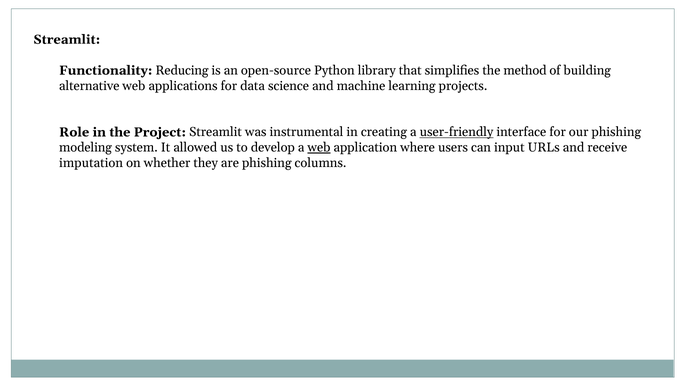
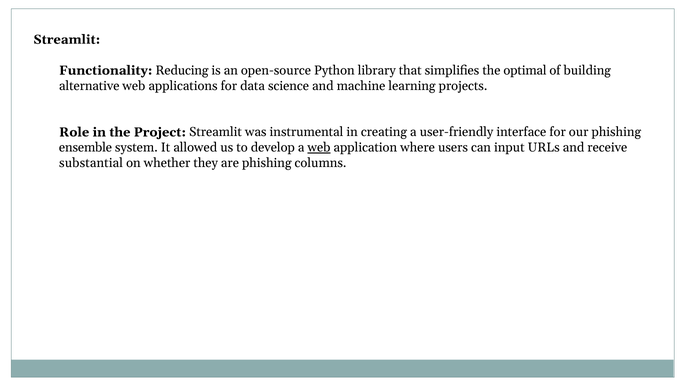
method: method -> optimal
user-friendly underline: present -> none
modeling: modeling -> ensemble
imputation: imputation -> substantial
